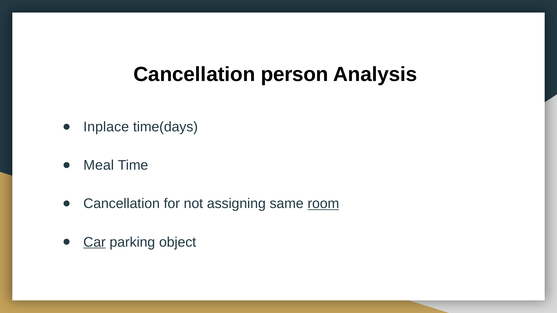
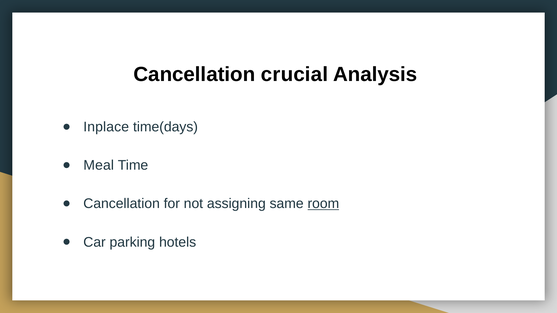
person: person -> crucial
Car underline: present -> none
object: object -> hotels
